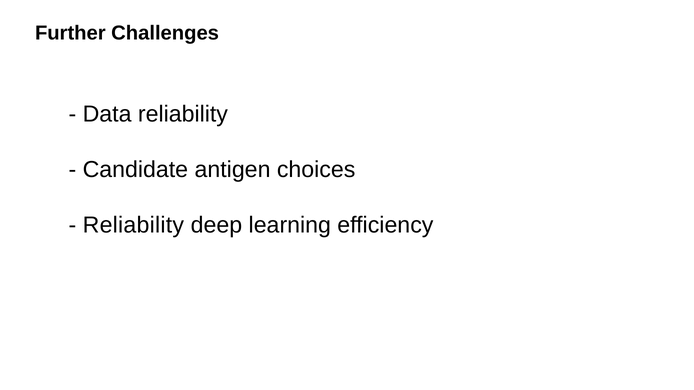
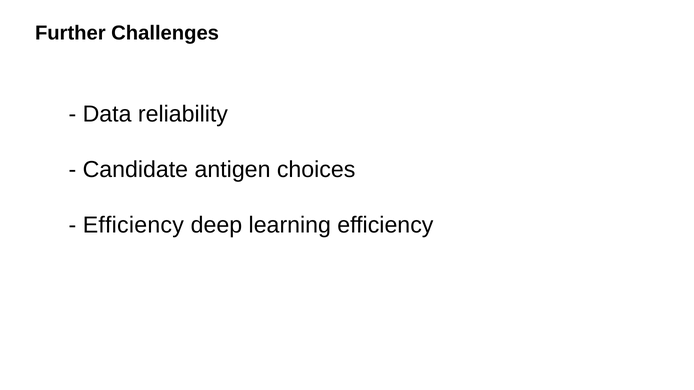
Reliability at (133, 225): Reliability -> Efficiency
